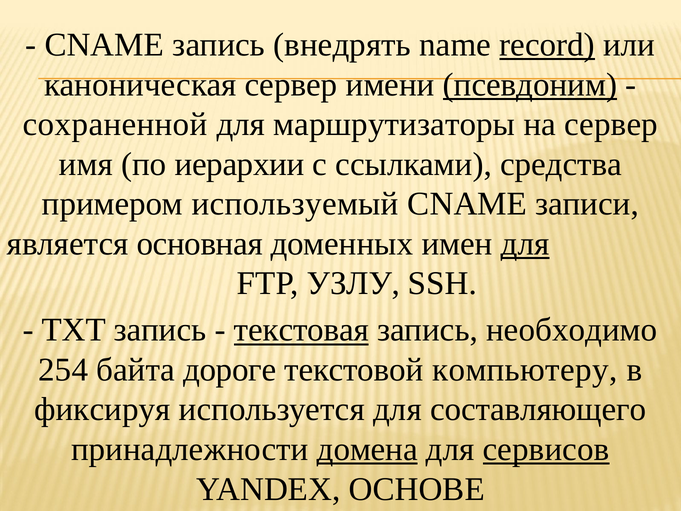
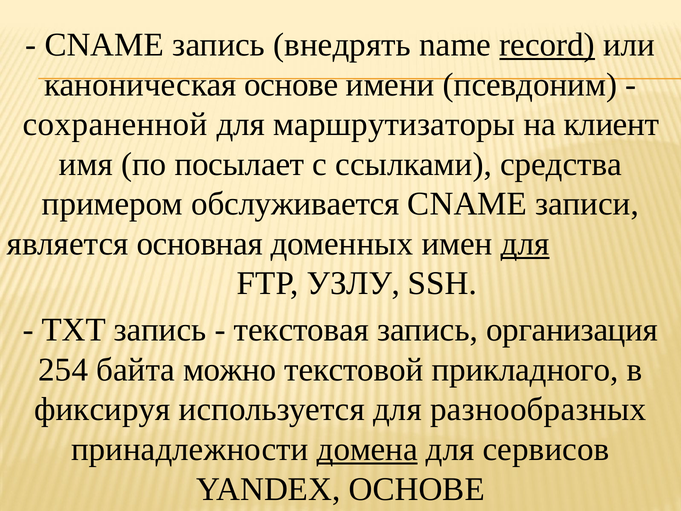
каноническая сервер: сервер -> основе
псевдоним underline: present -> none
на сервер: сервер -> клиент
иерархии: иерархии -> посылает
используемый: используемый -> обслуживается
текстовая underline: present -> none
необходимо: необходимо -> организация
дороге: дороге -> можно
компьютеру: компьютеру -> прикладного
составляющего: составляющего -> разнообразных
сервисов underline: present -> none
